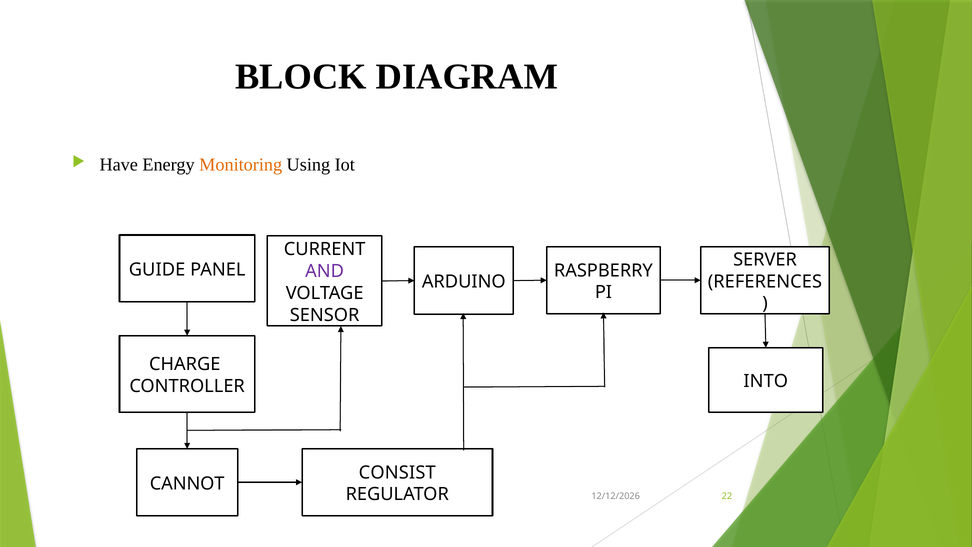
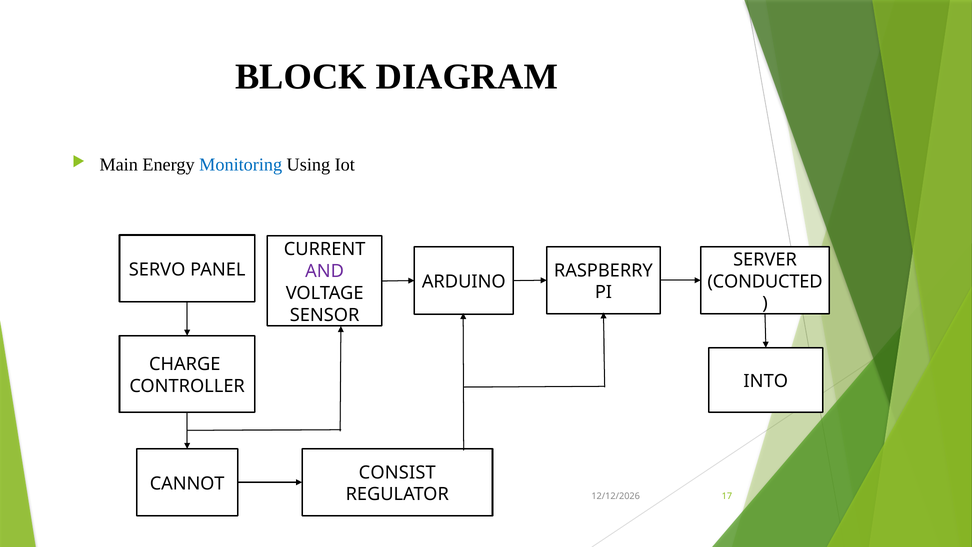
Have: Have -> Main
Monitoring colour: orange -> blue
GUIDE: GUIDE -> SERVO
REFERENCES: REFERENCES -> CONDUCTED
22: 22 -> 17
